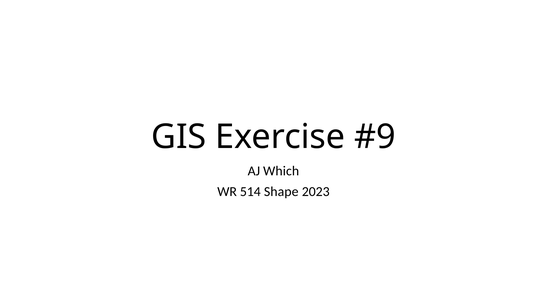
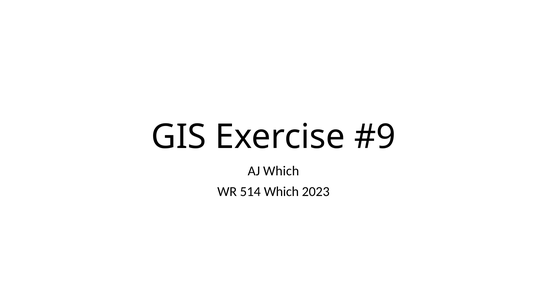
514 Shape: Shape -> Which
